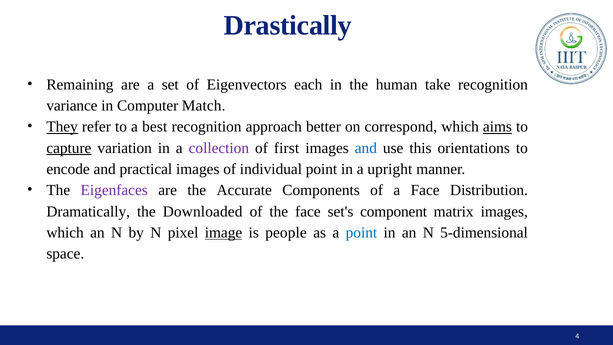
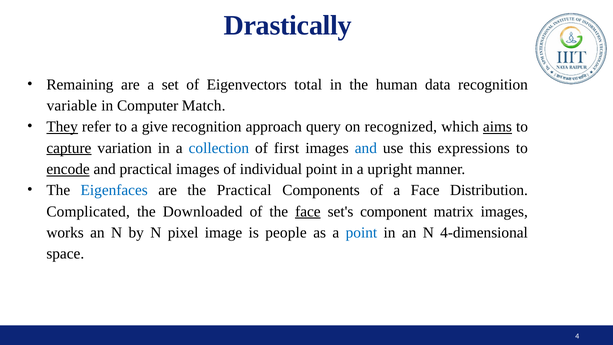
each: each -> total
take: take -> data
variance: variance -> variable
best: best -> give
better: better -> query
correspond: correspond -> recognized
collection colour: purple -> blue
orientations: orientations -> expressions
encode underline: none -> present
Eigenfaces colour: purple -> blue
the Accurate: Accurate -> Practical
Dramatically: Dramatically -> Complicated
face at (308, 211) underline: none -> present
which at (65, 233): which -> works
image underline: present -> none
5-dimensional: 5-dimensional -> 4-dimensional
